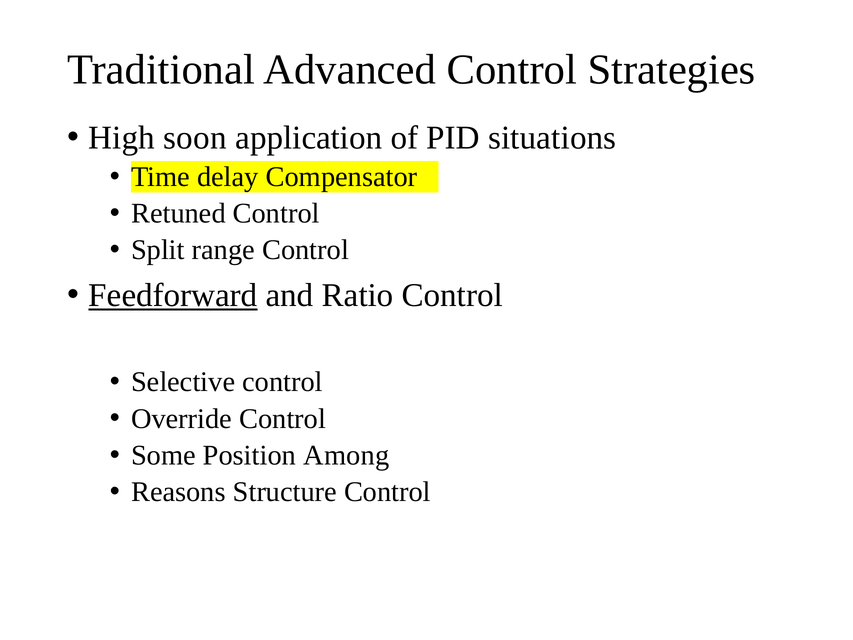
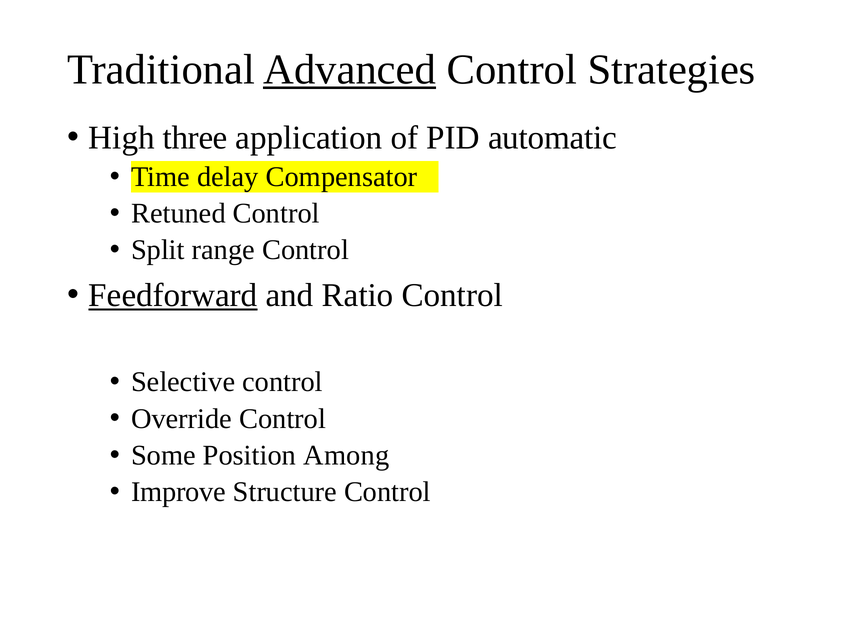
Advanced underline: none -> present
soon: soon -> three
situations: situations -> automatic
Reasons: Reasons -> Improve
